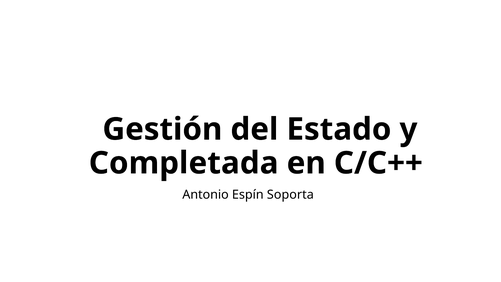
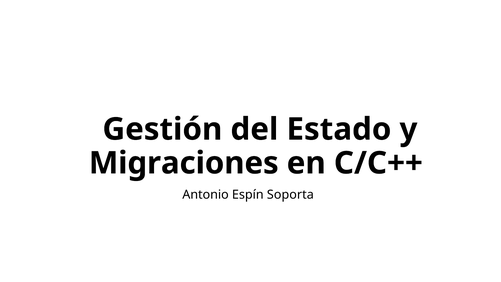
Completada: Completada -> Migraciones
